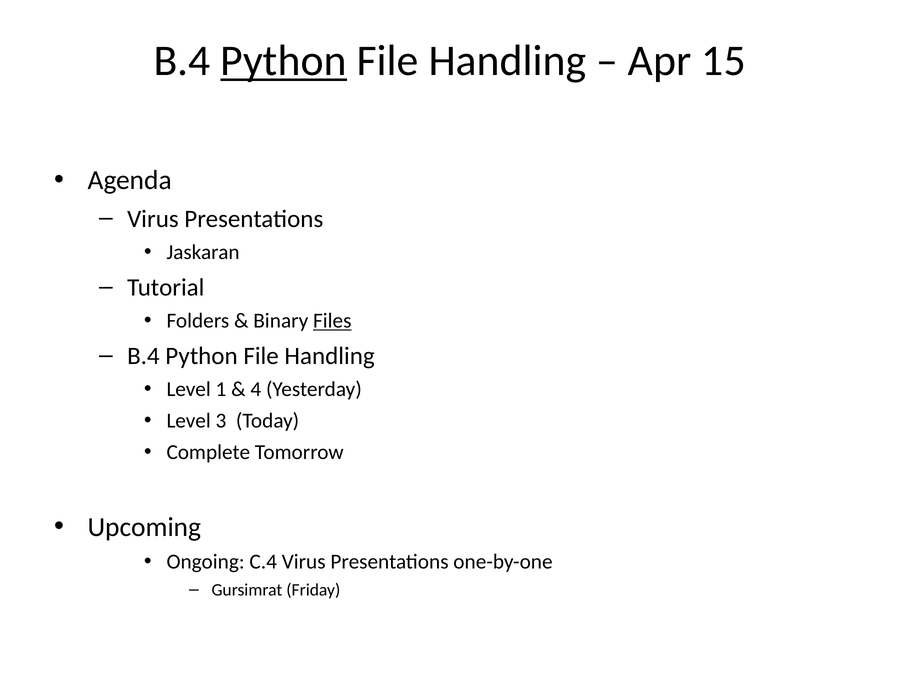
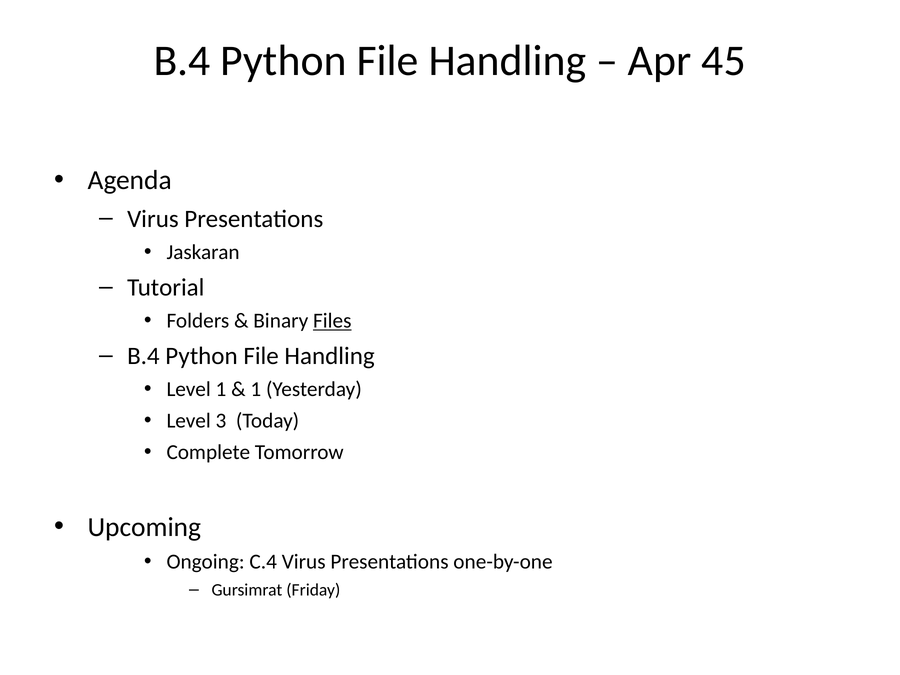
Python at (284, 61) underline: present -> none
15: 15 -> 45
4 at (256, 389): 4 -> 1
